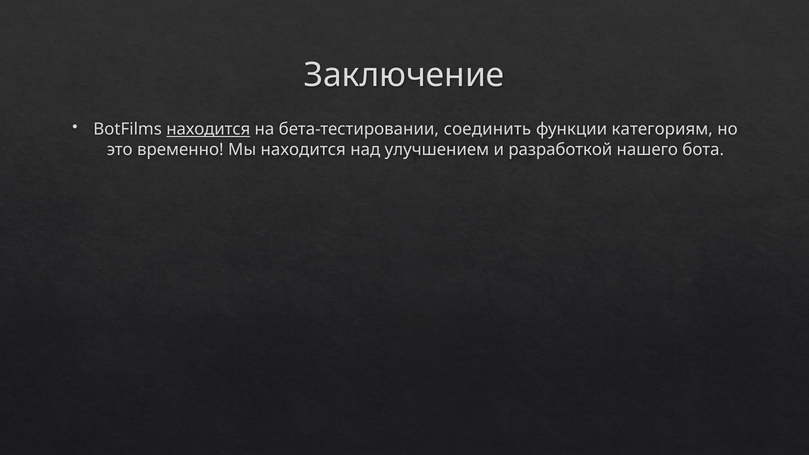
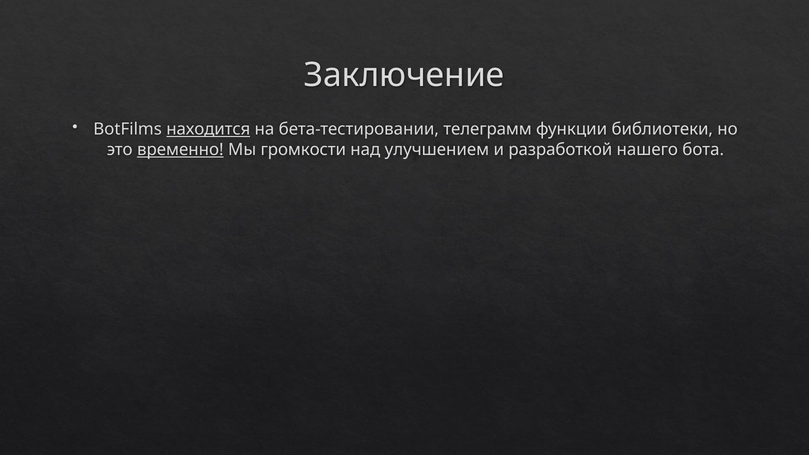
соединить: соединить -> телеграмм
категориям: категориям -> библиотеки
временно underline: none -> present
Мы находится: находится -> громкости
